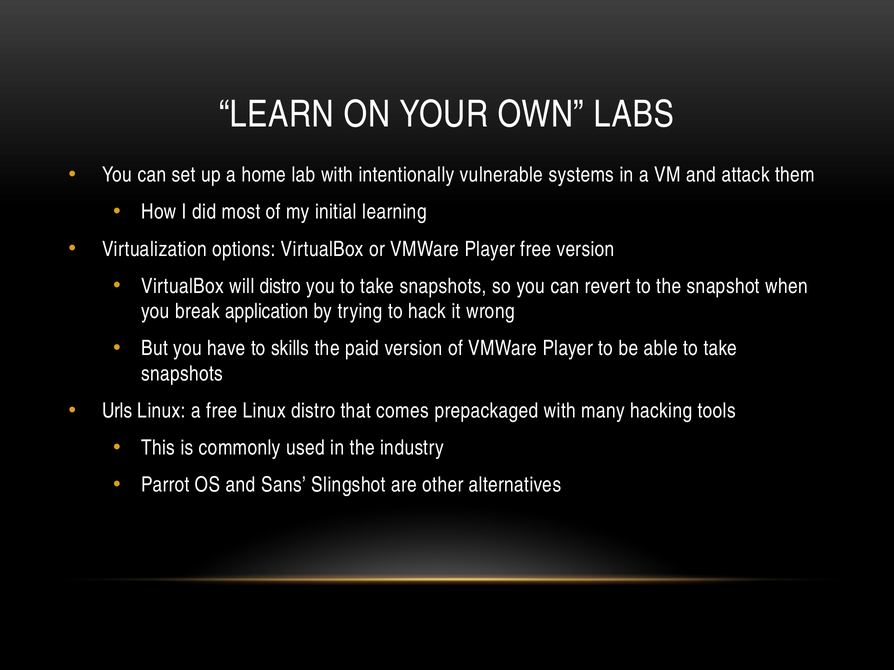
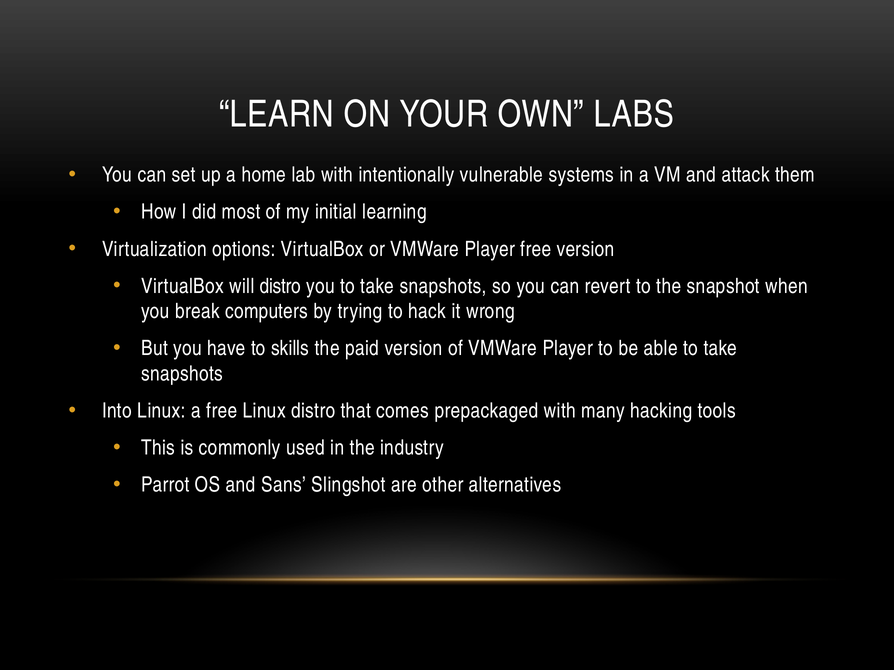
application: application -> computers
Urls: Urls -> Into
